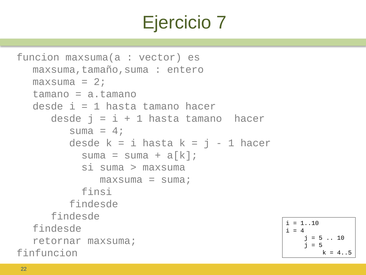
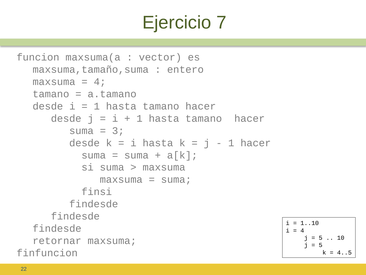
2 at (100, 82): 2 -> 4
4 at (118, 130): 4 -> 3
